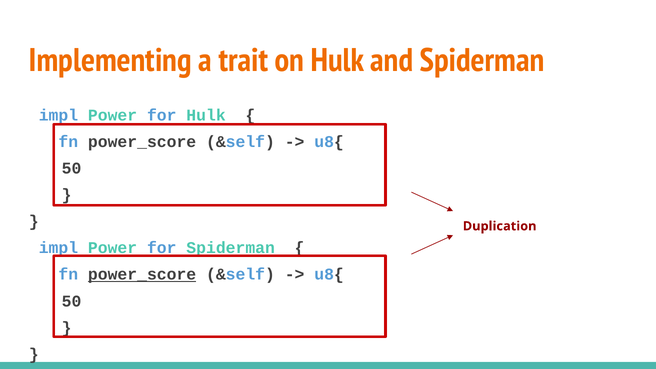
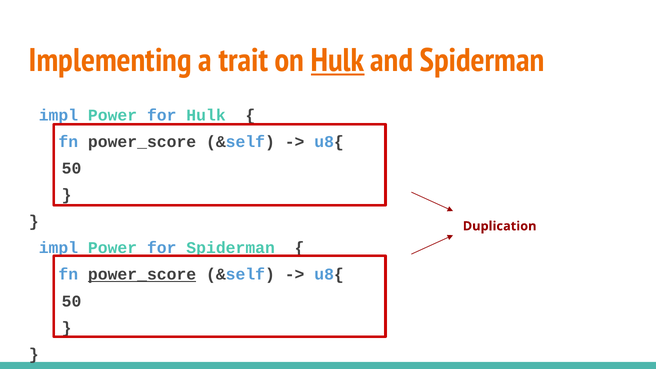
Hulk at (338, 60) underline: none -> present
